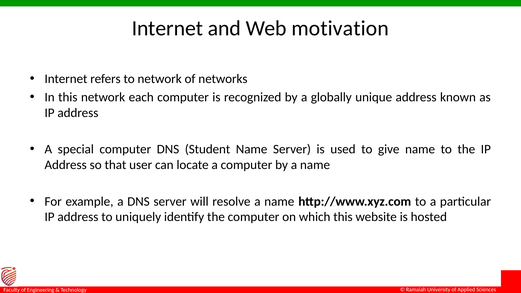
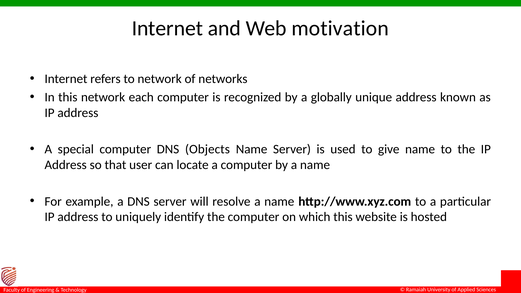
Student: Student -> Objects
